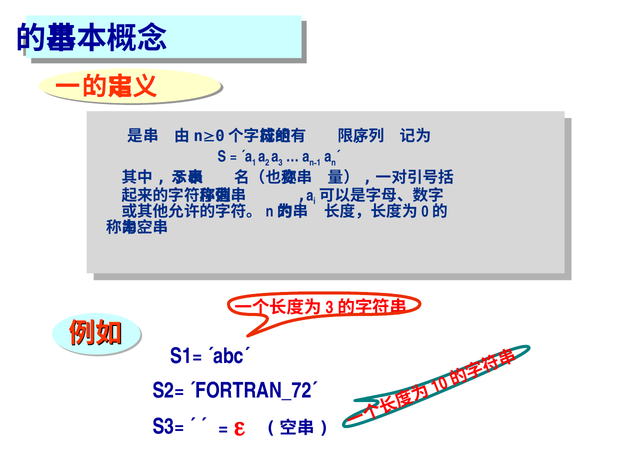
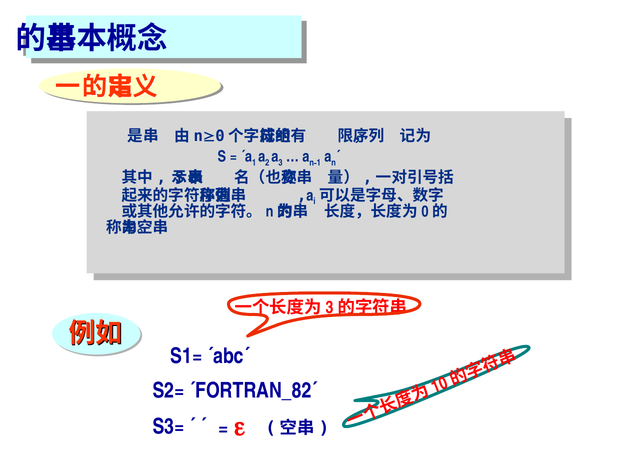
´FORTRAN_72´: ´FORTRAN_72´ -> ´FORTRAN_82´
